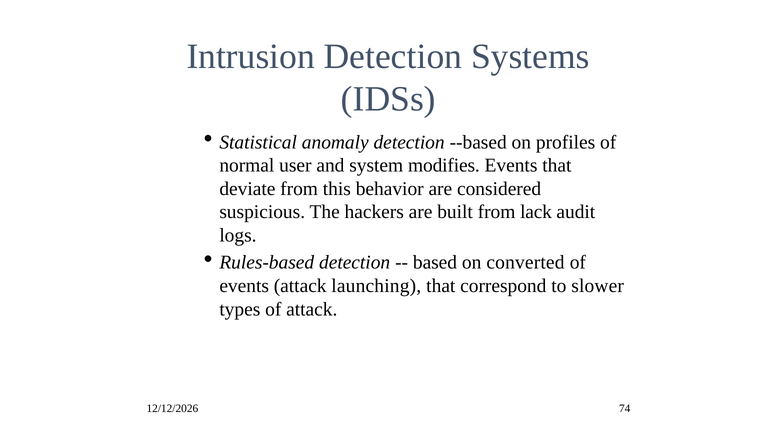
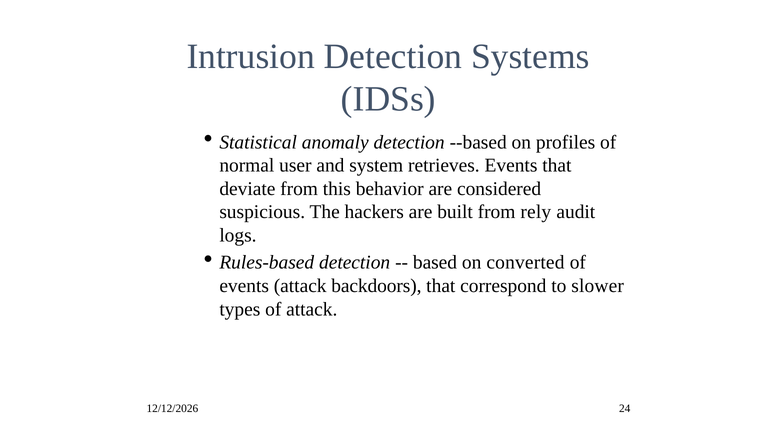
modifies: modifies -> retrieves
lack: lack -> rely
launching: launching -> backdoors
74: 74 -> 24
